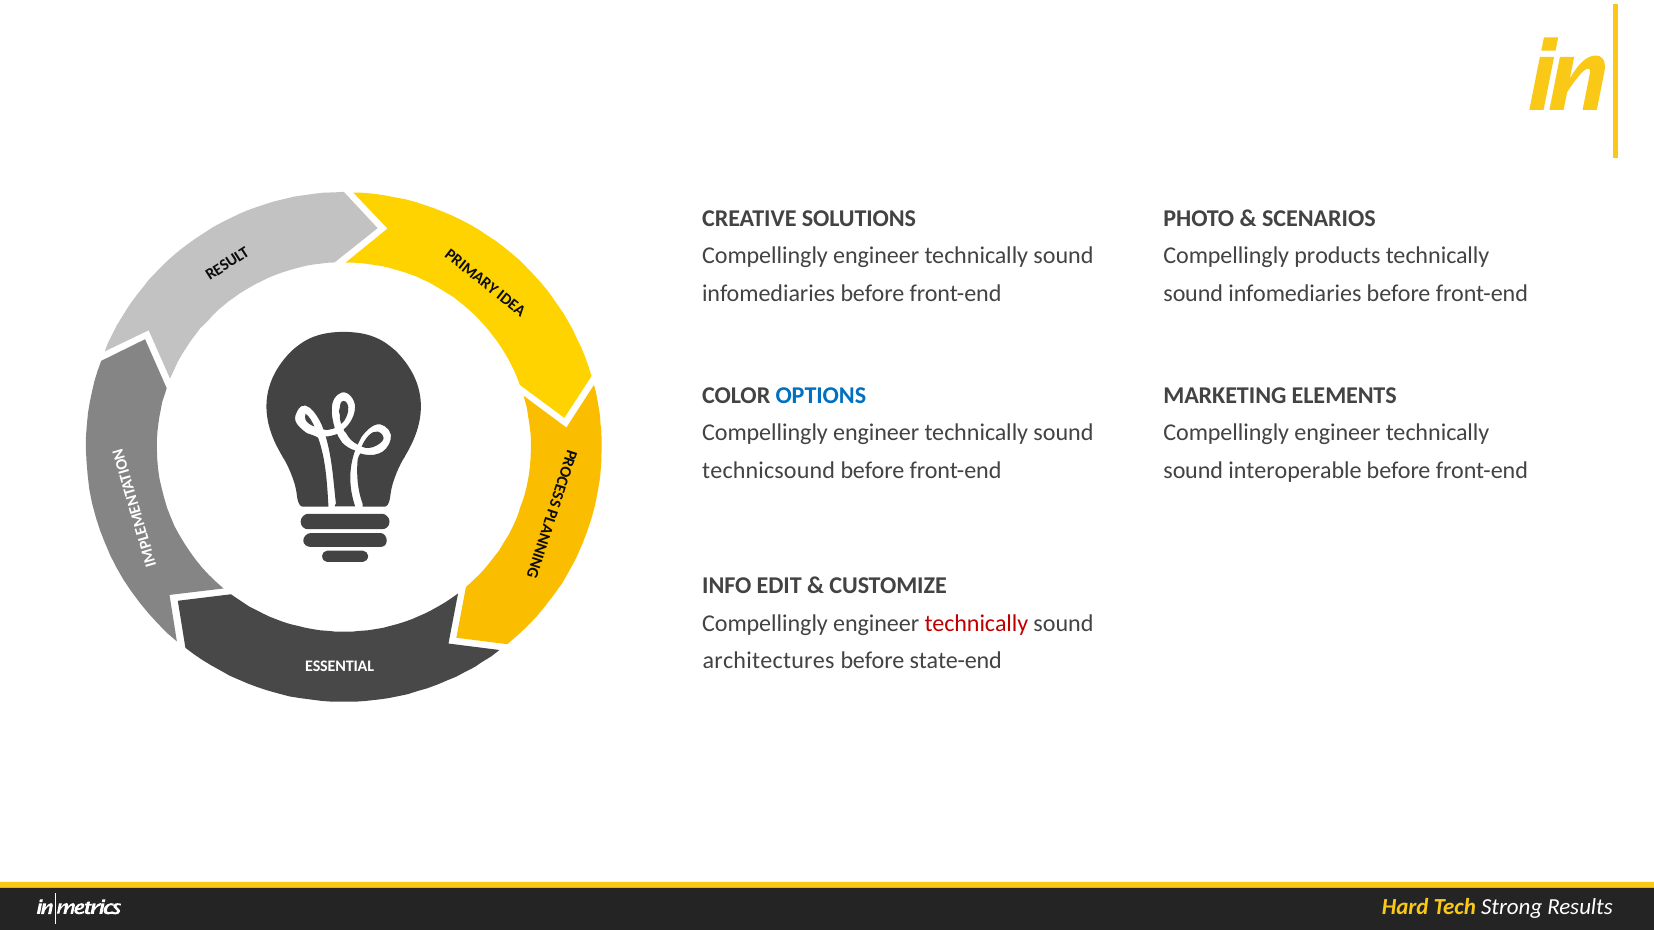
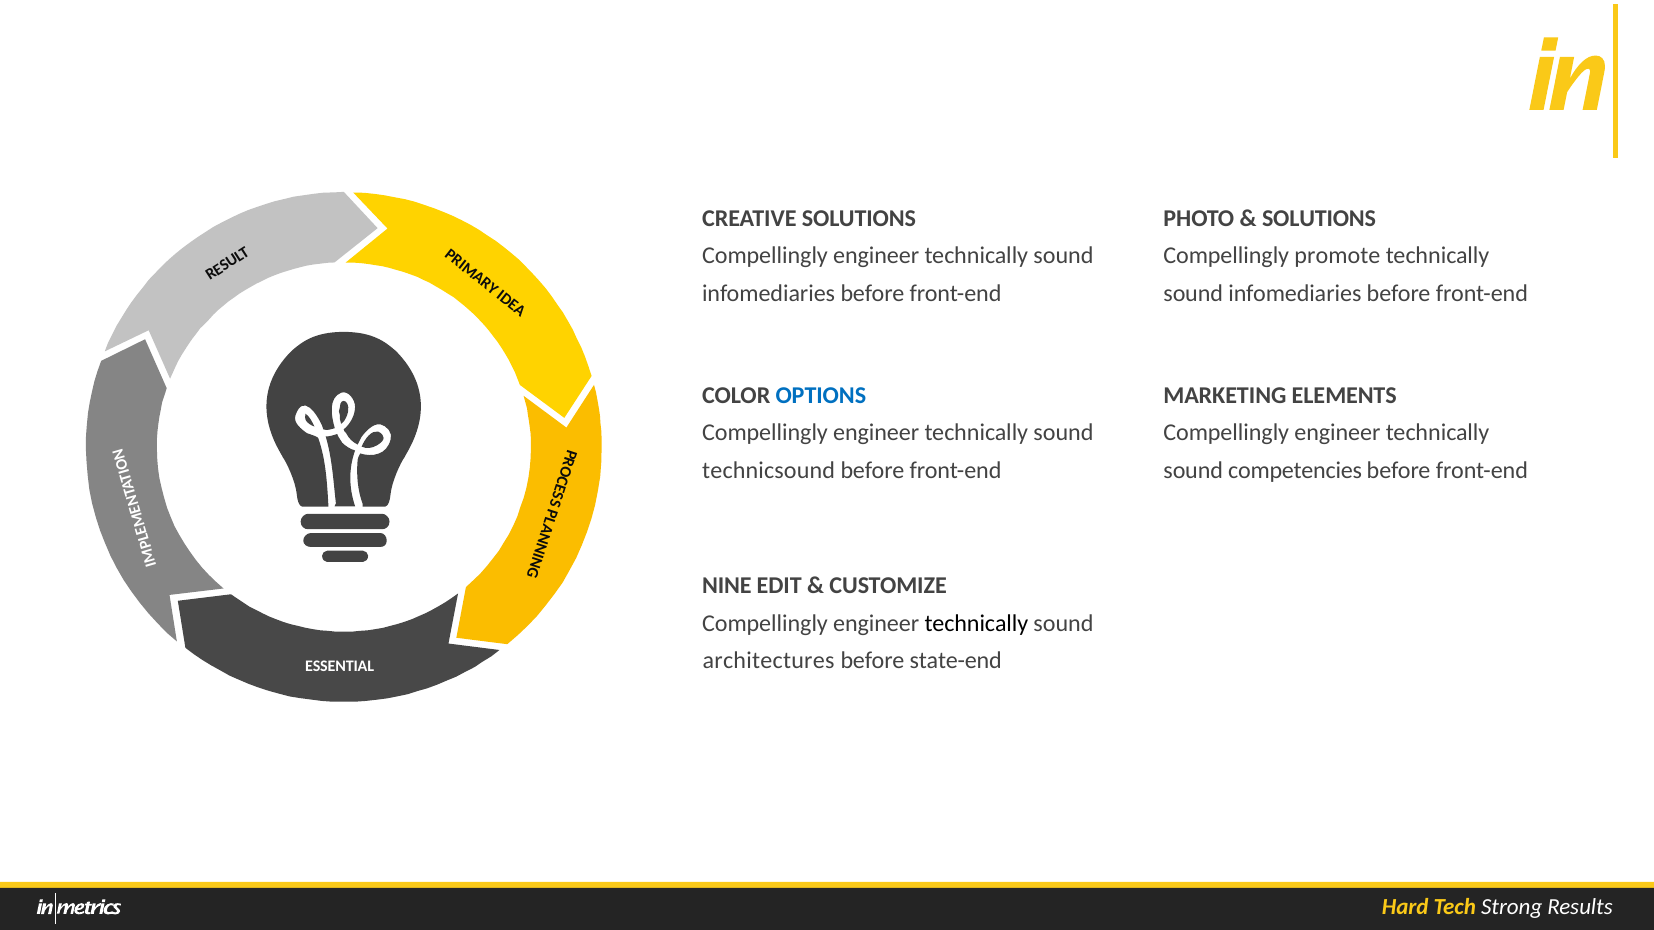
SCENARIOS at (1319, 218): SCENARIOS -> SOLUTIONS
products: products -> promote
interoperable: interoperable -> competencies
INFO: INFO -> NINE
technically at (976, 624) colour: red -> black
